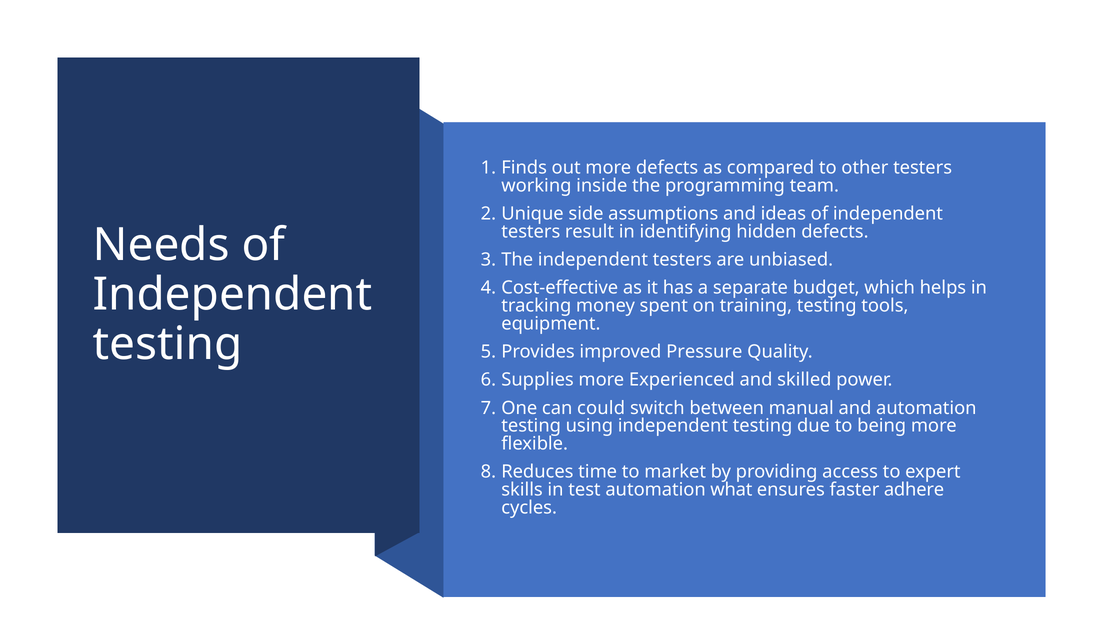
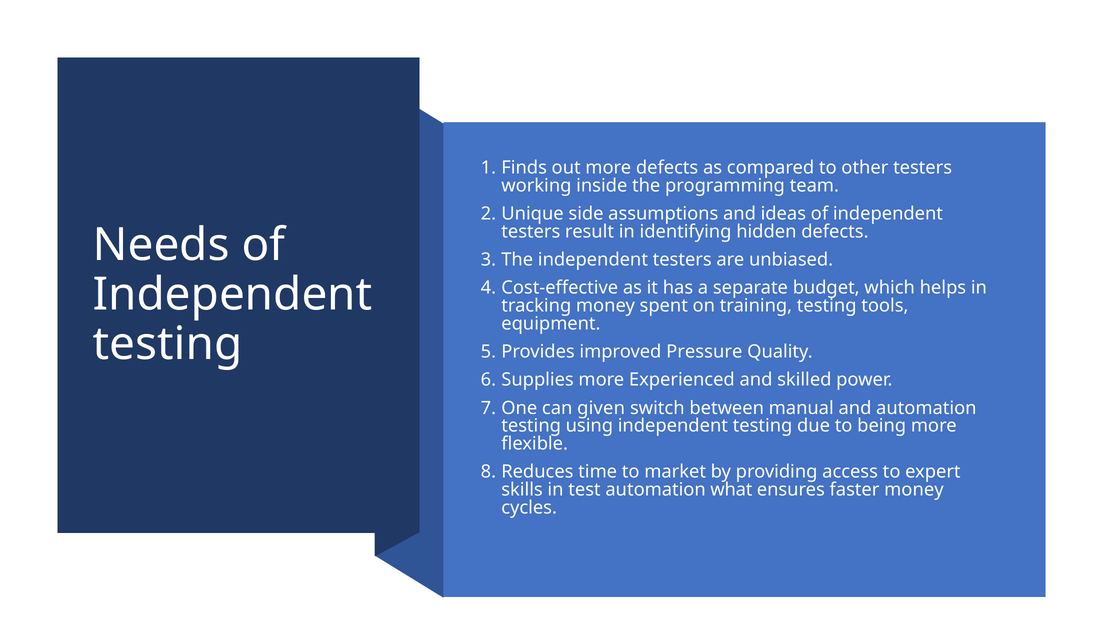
could: could -> given
faster adhere: adhere -> money
